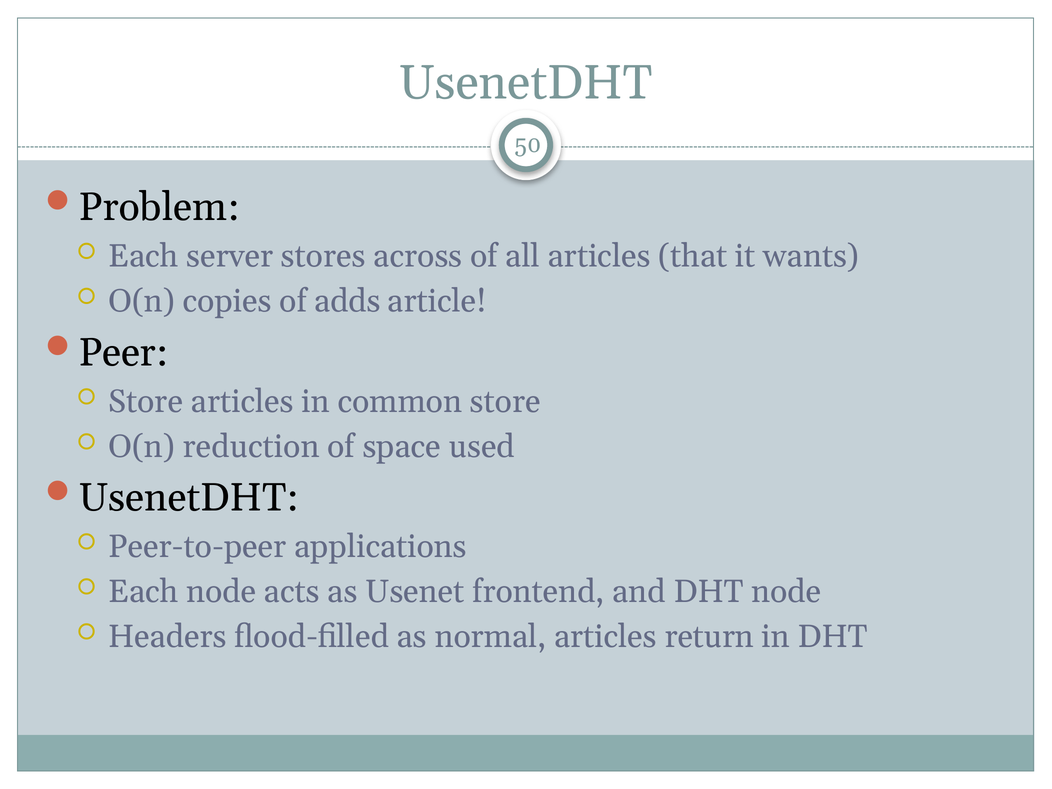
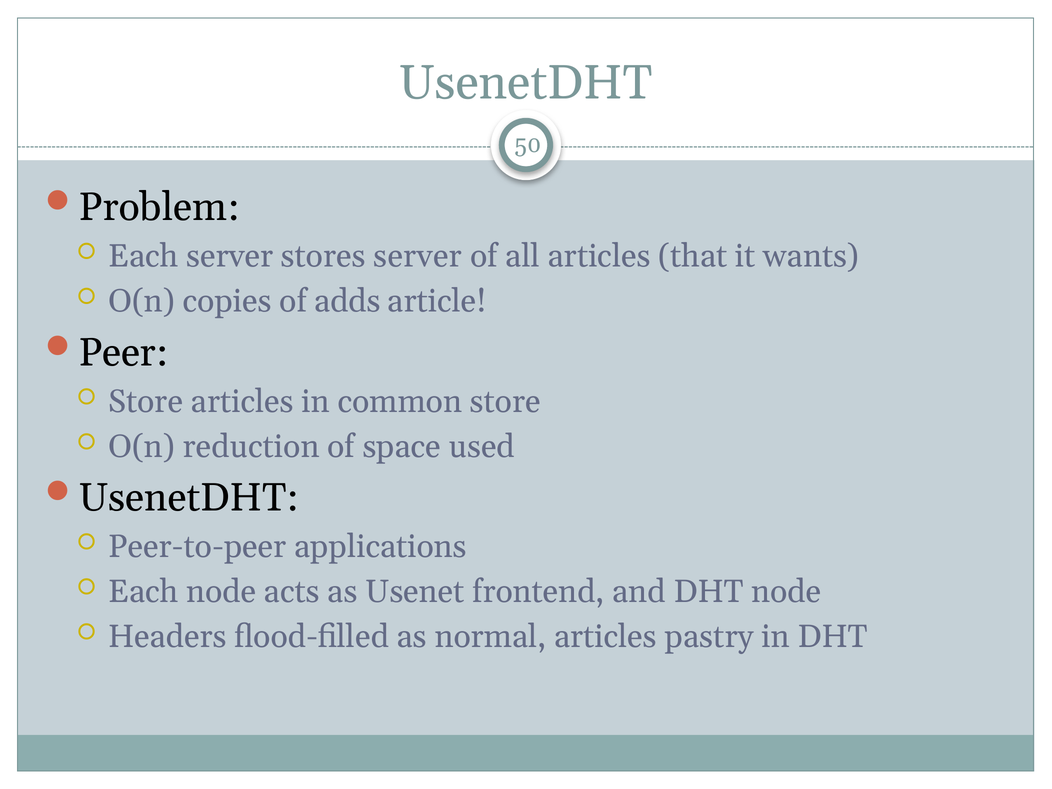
stores across: across -> server
return: return -> pastry
